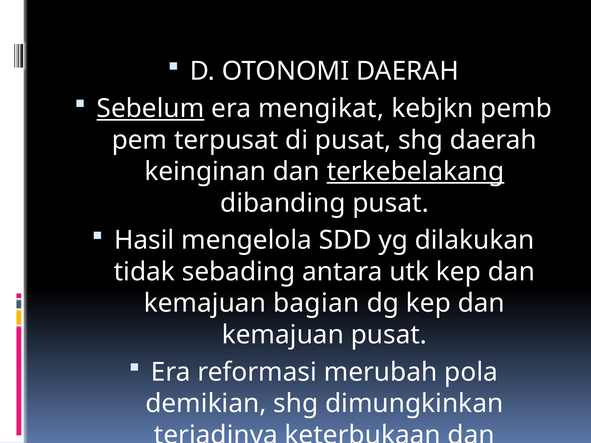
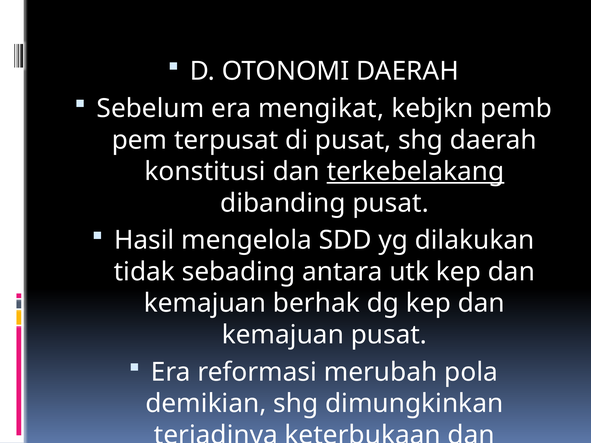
Sebelum underline: present -> none
keinginan: keinginan -> konstitusi
bagian: bagian -> berhak
